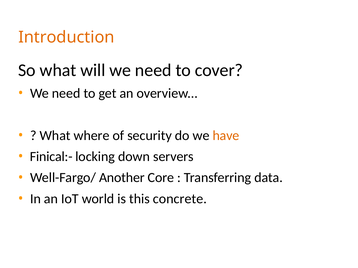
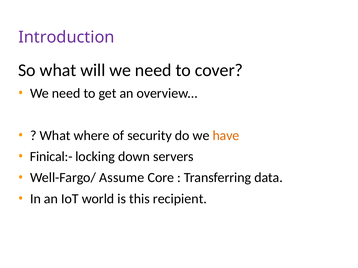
Introduction colour: orange -> purple
Another: Another -> Assume
concrete: concrete -> recipient
